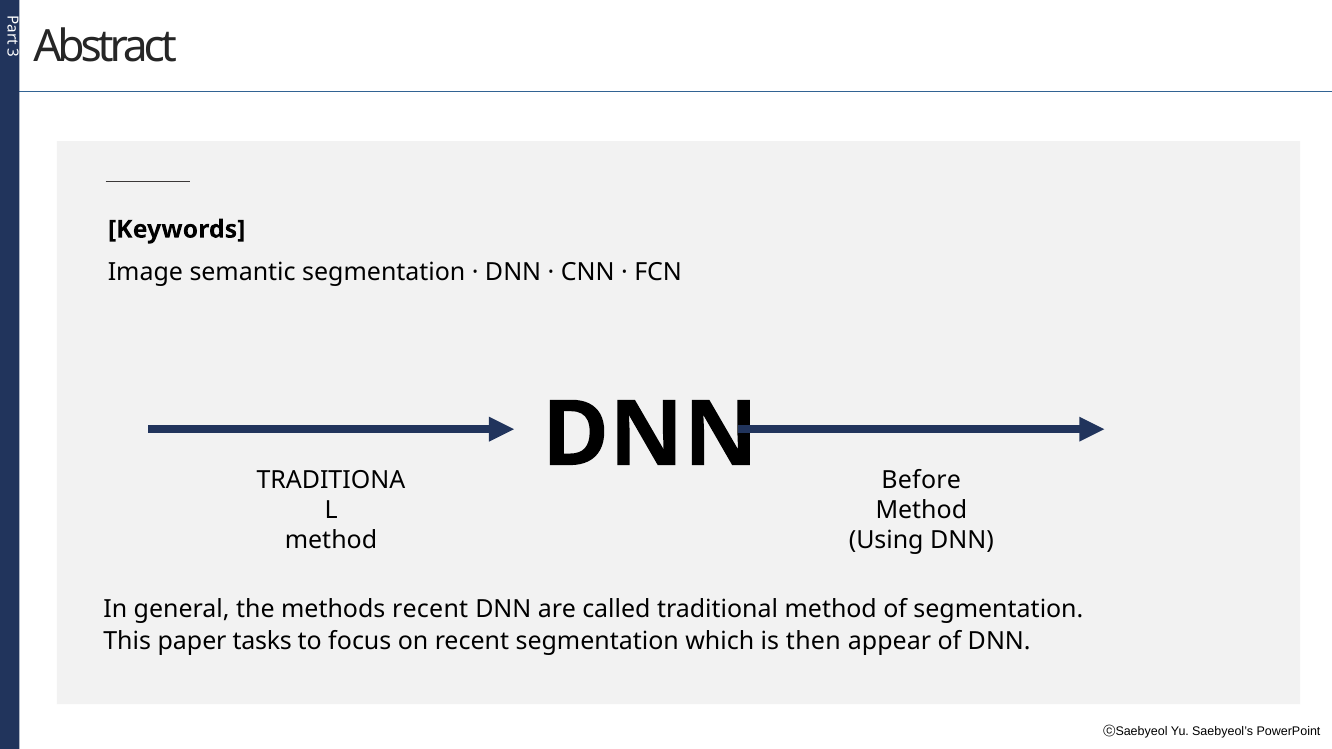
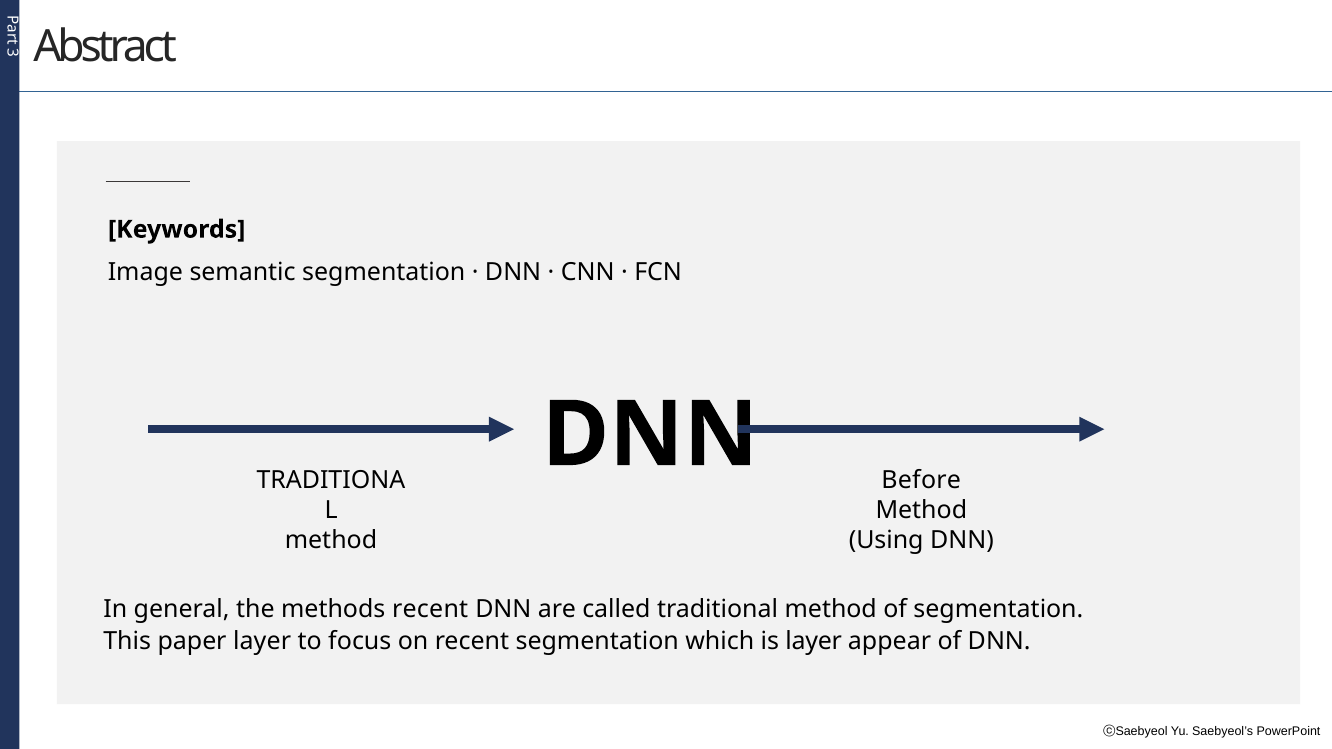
paper tasks: tasks -> layer
is then: then -> layer
